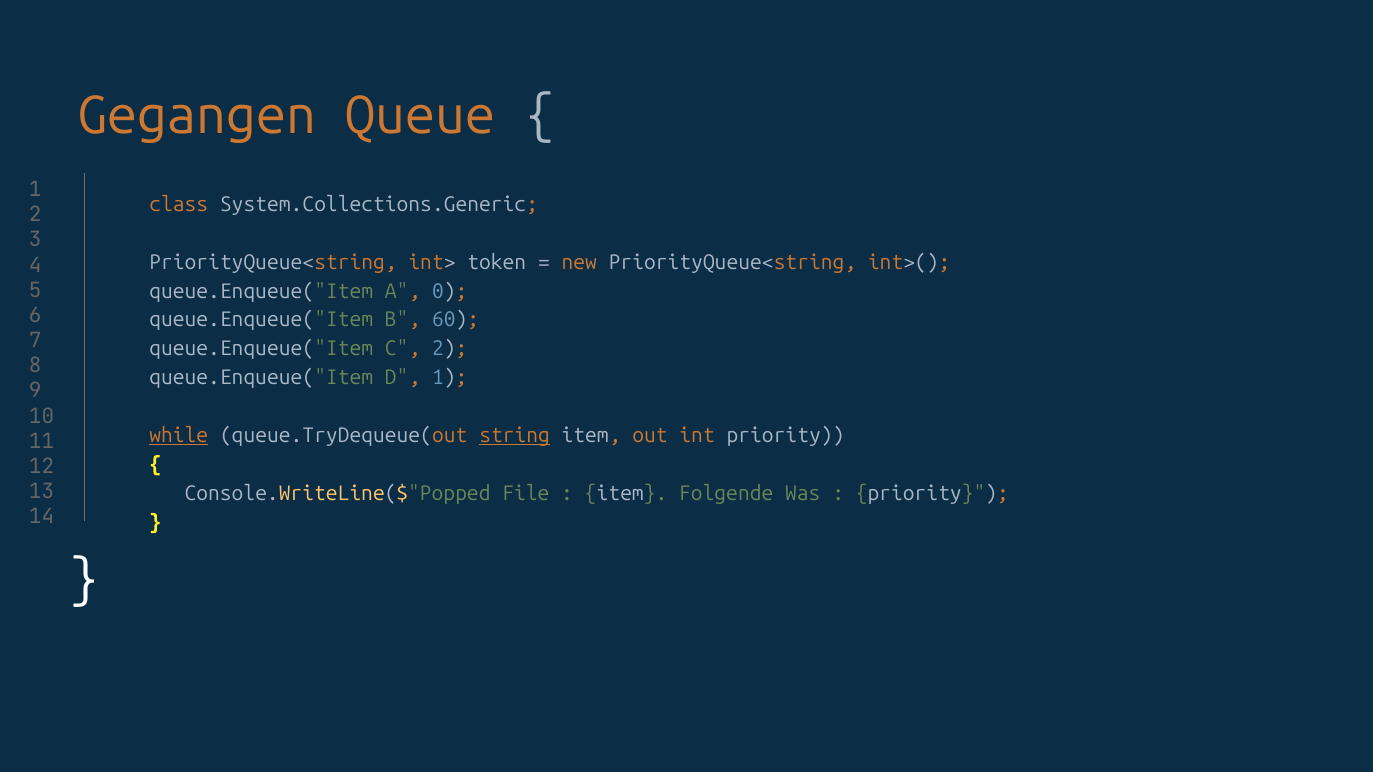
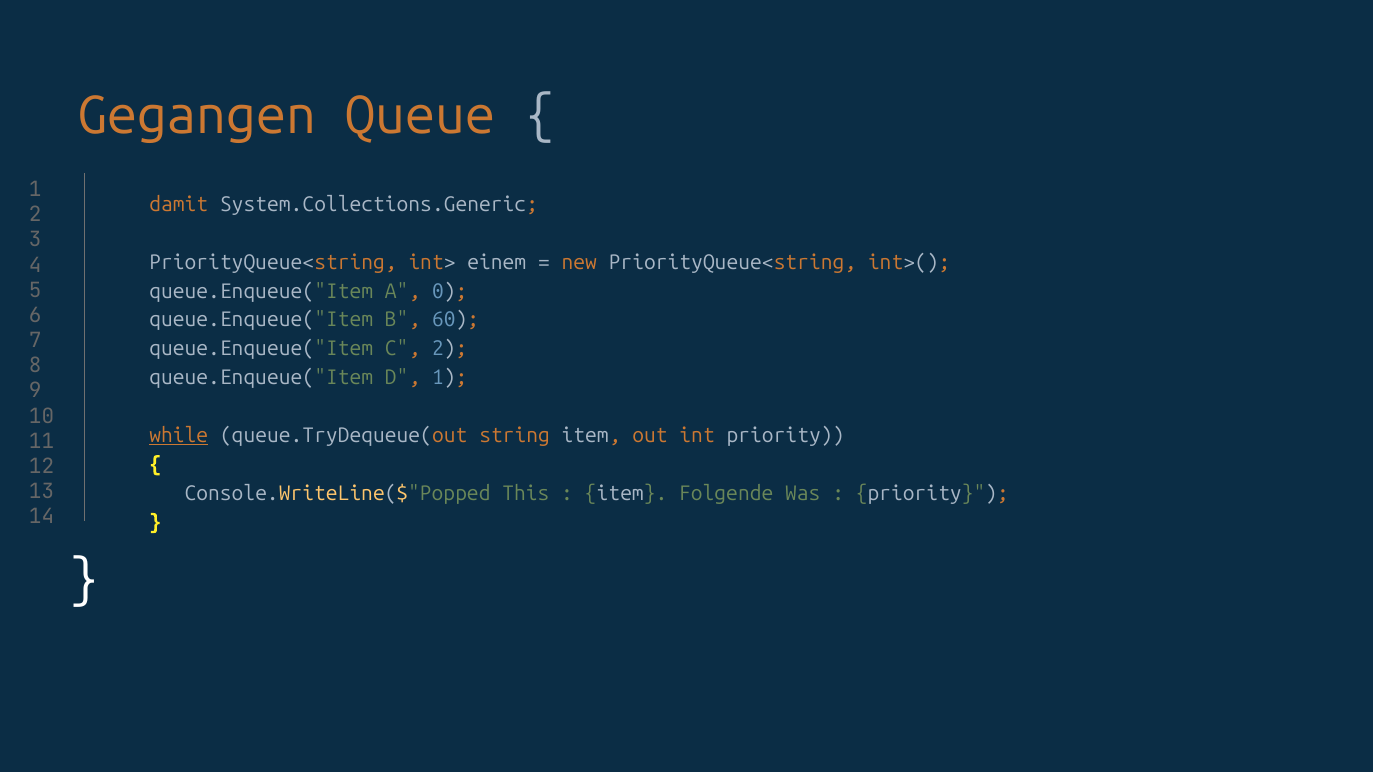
class: class -> damit
token: token -> einem
string underline: present -> none
File: File -> This
